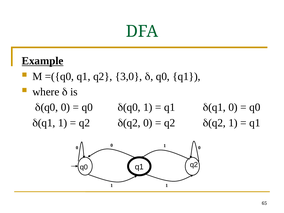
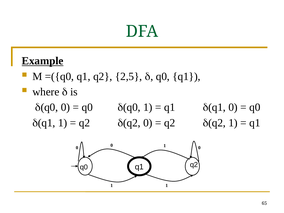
3,0: 3,0 -> 2,5
